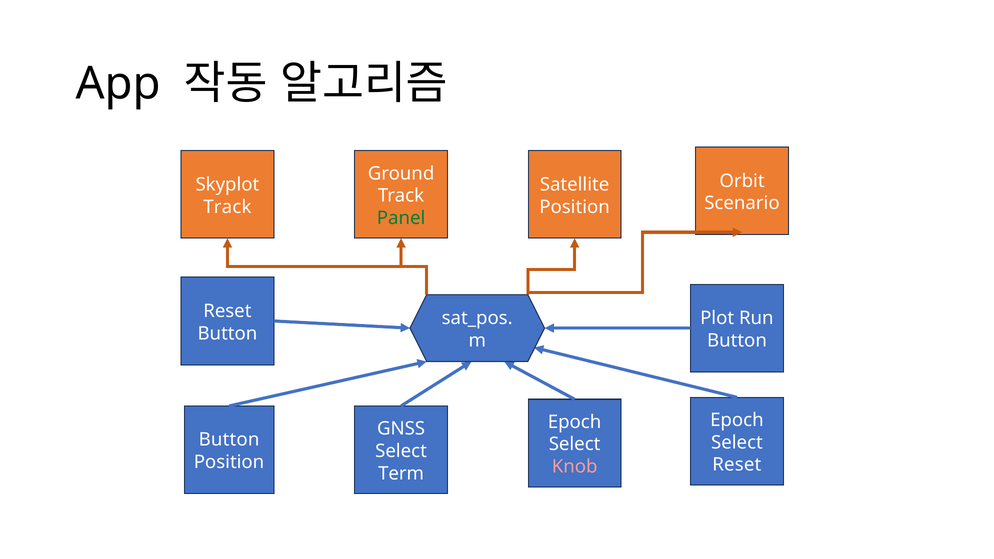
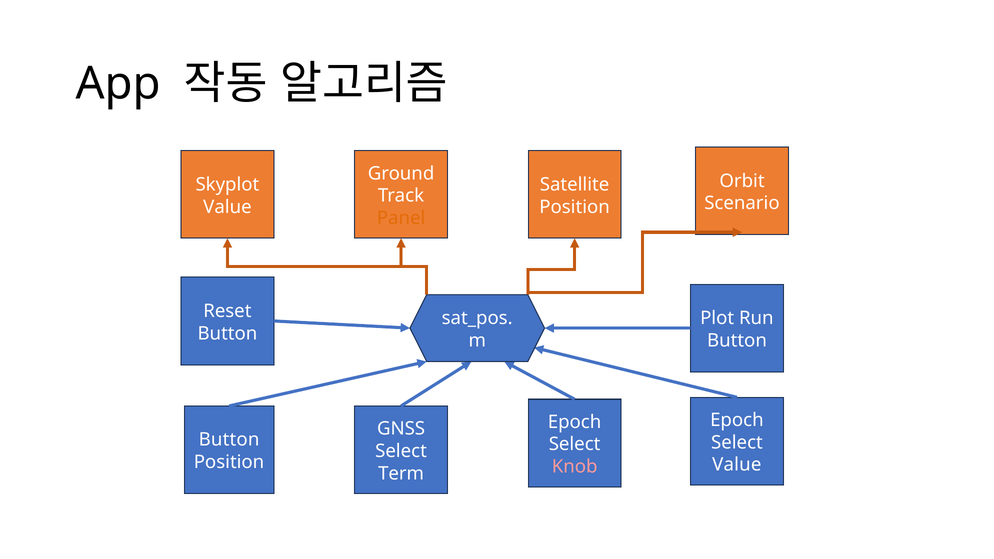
Track at (227, 207): Track -> Value
Panel colour: green -> orange
Reset at (737, 465): Reset -> Value
